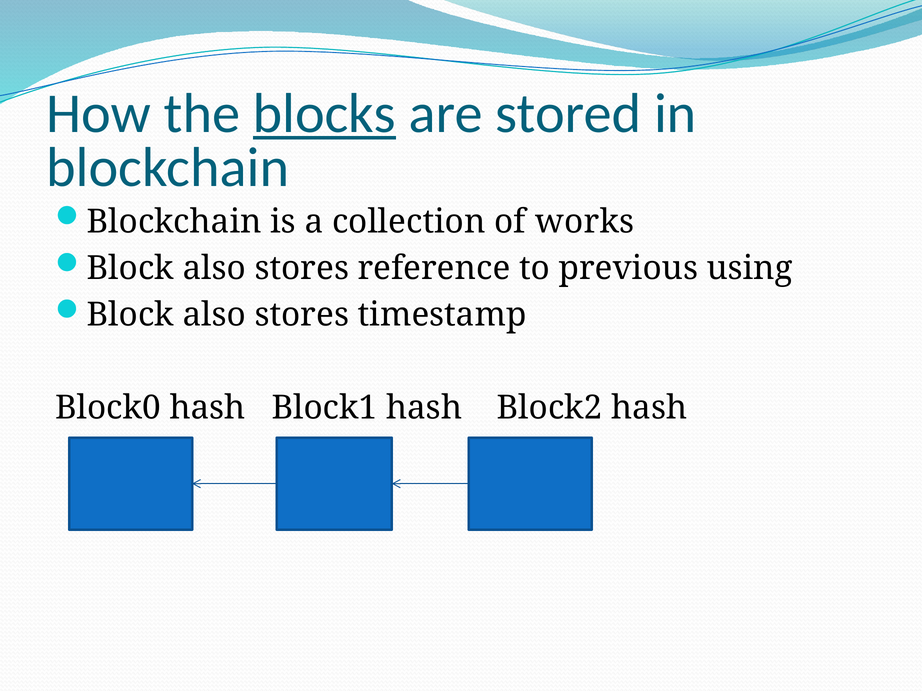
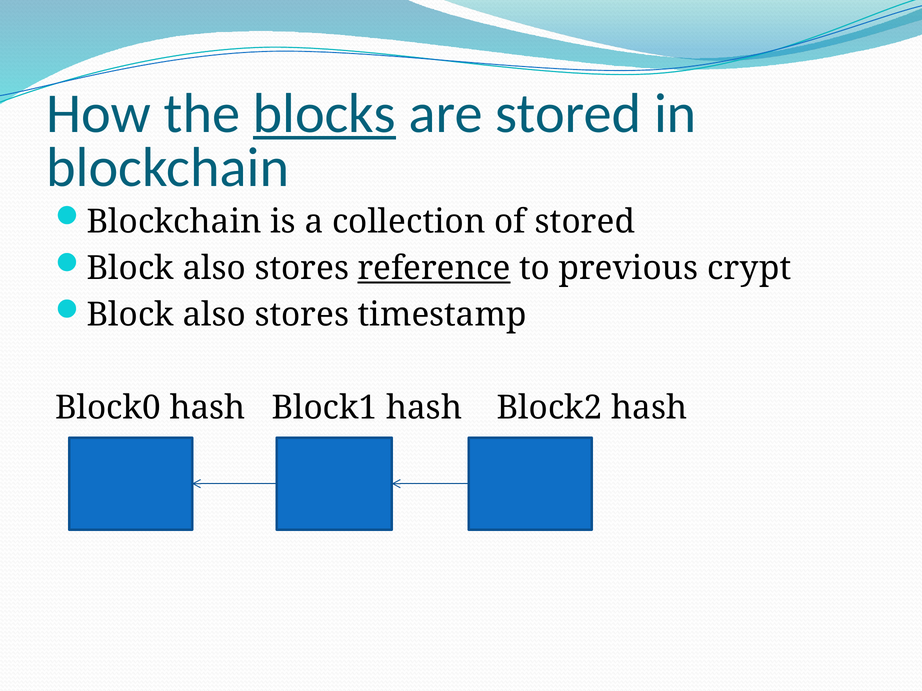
of works: works -> stored
reference underline: none -> present
using: using -> crypt
